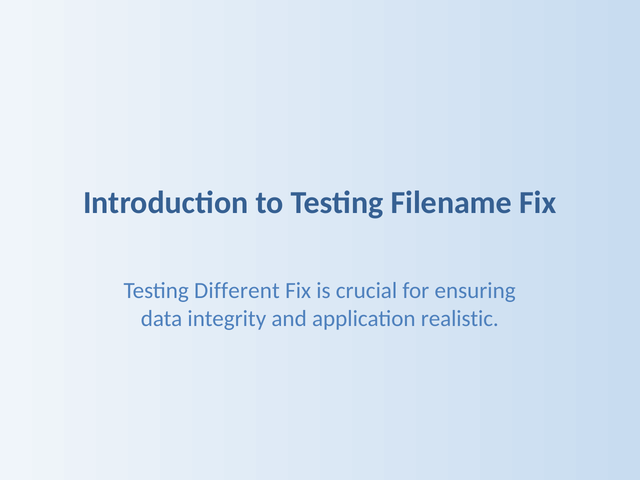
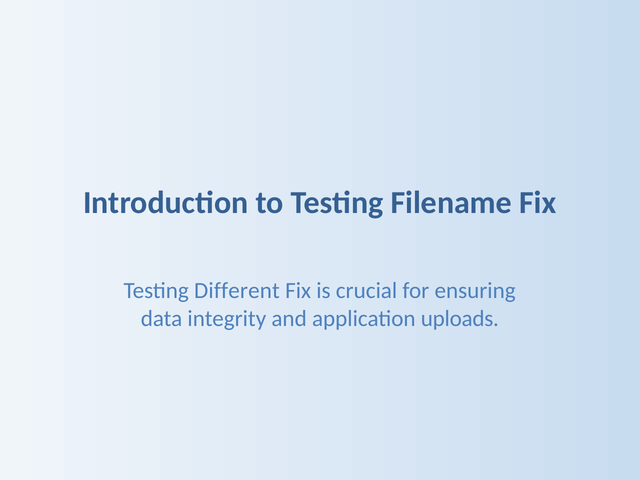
realistic: realistic -> uploads
